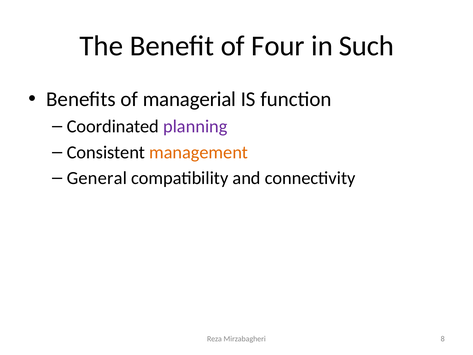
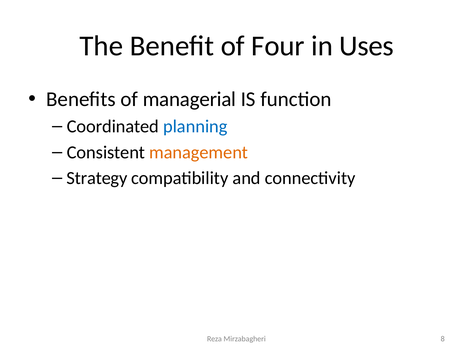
Such: Such -> Uses
planning colour: purple -> blue
General: General -> Strategy
